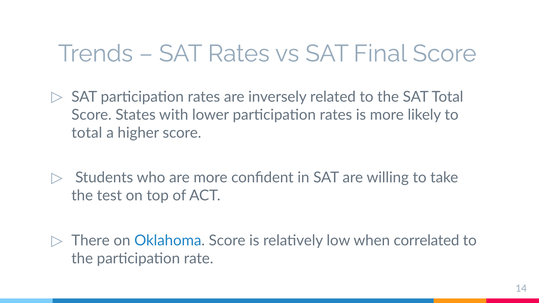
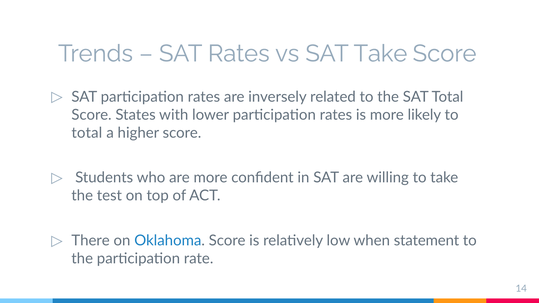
SAT Final: Final -> Take
correlated: correlated -> statement
